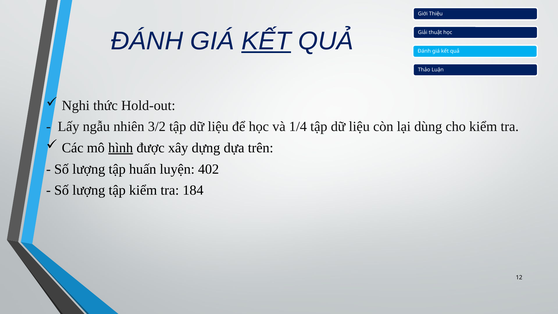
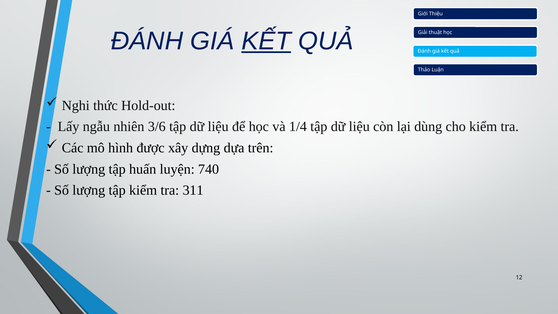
3/2: 3/2 -> 3/6
hình underline: present -> none
402: 402 -> 740
184: 184 -> 311
